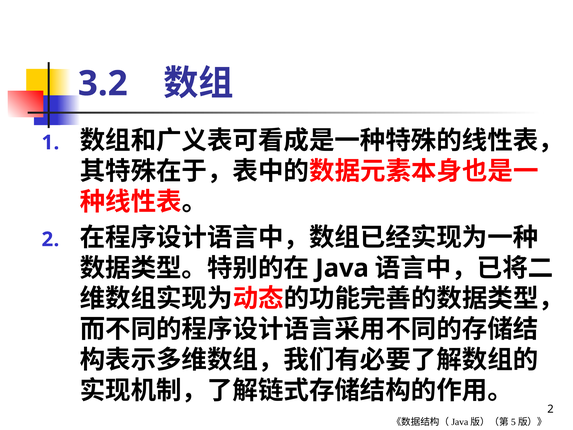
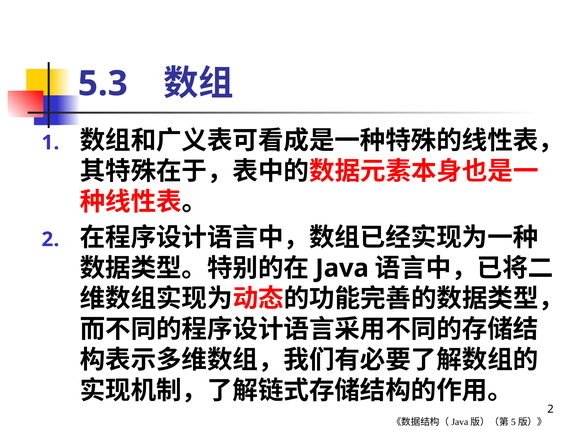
3.2: 3.2 -> 5.3
